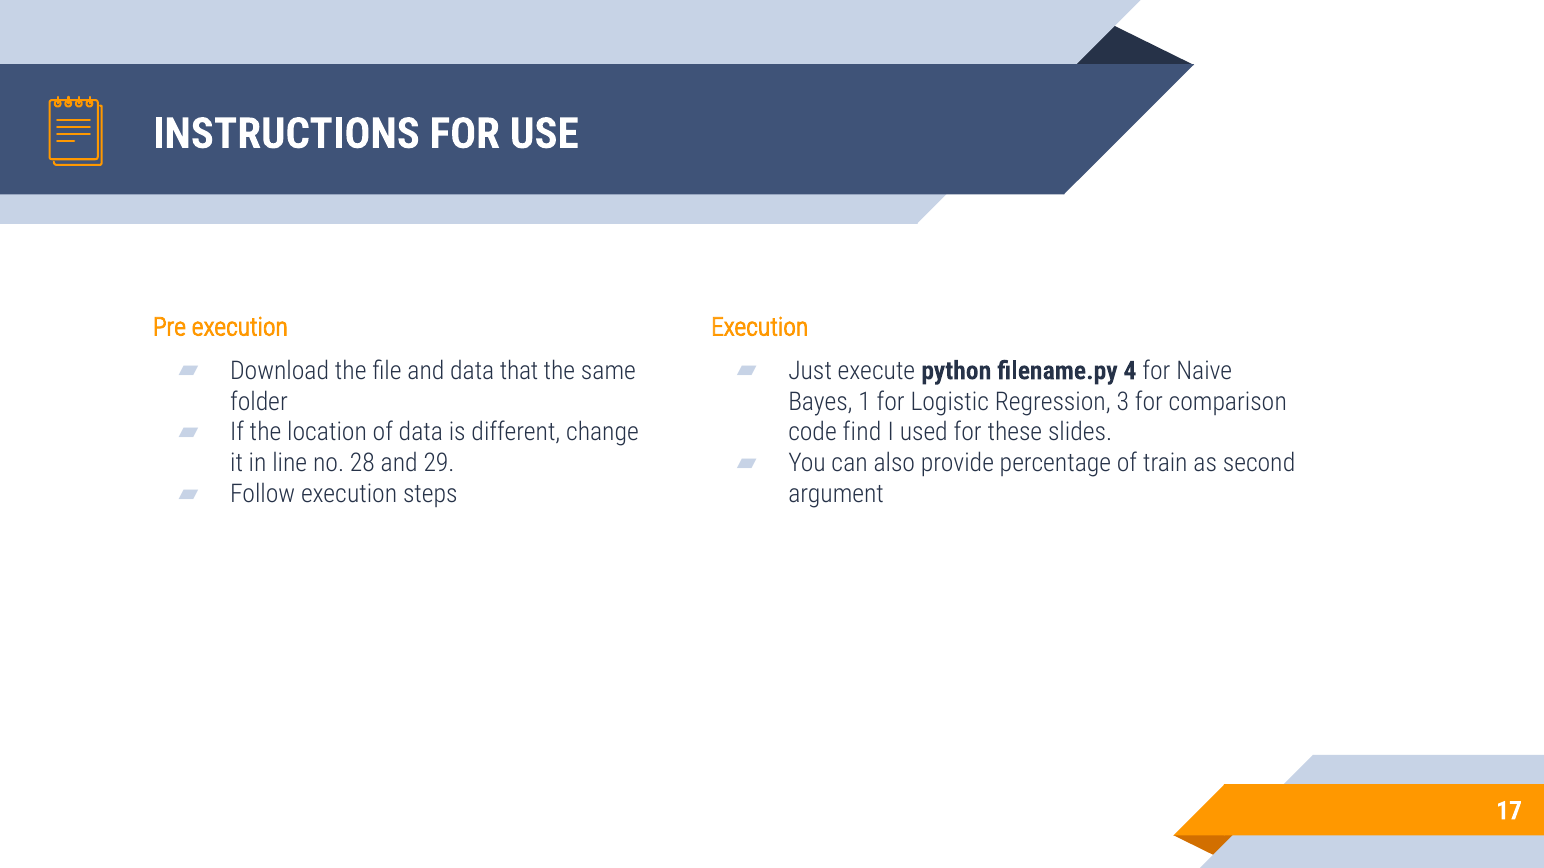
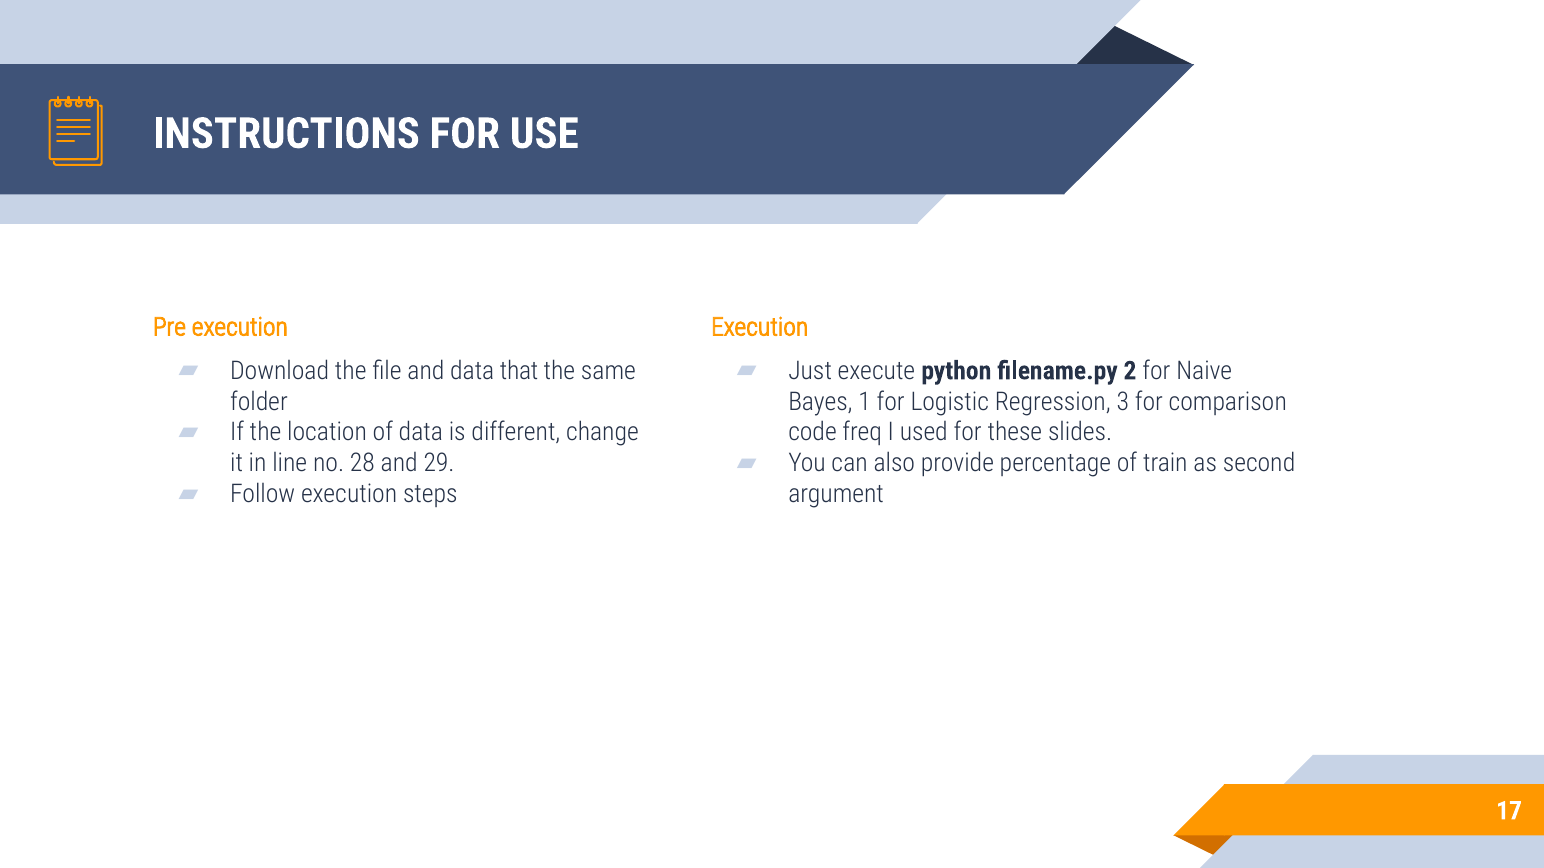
4: 4 -> 2
find: find -> freq
